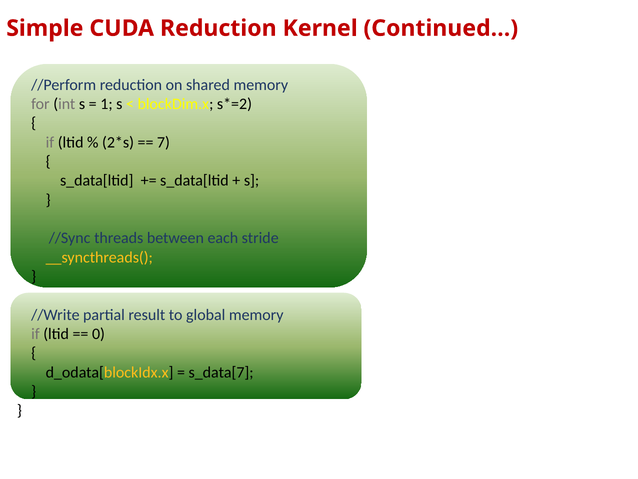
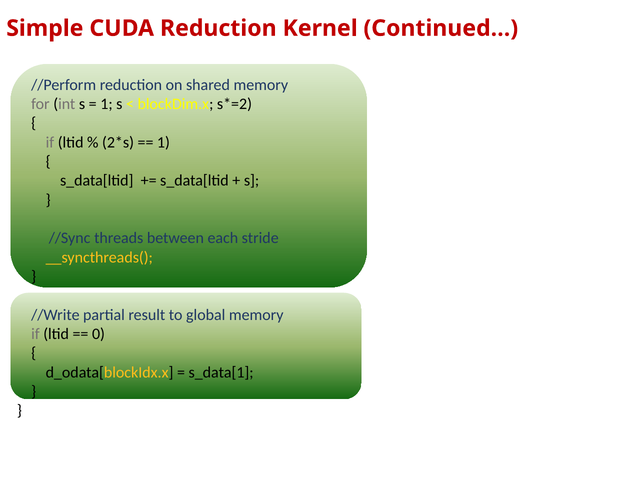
7 at (163, 142): 7 -> 1
s_data[7: s_data[7 -> s_data[1
